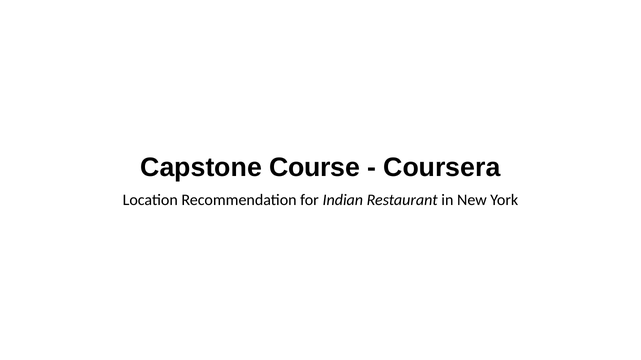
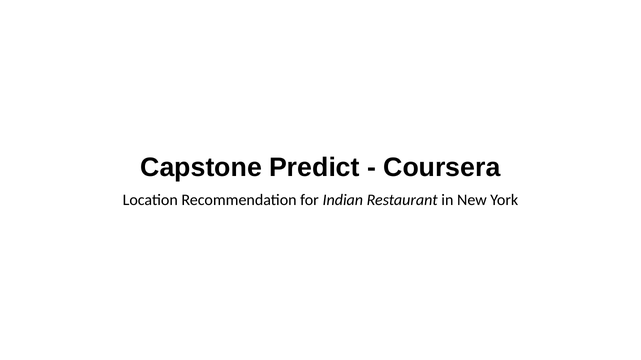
Course: Course -> Predict
